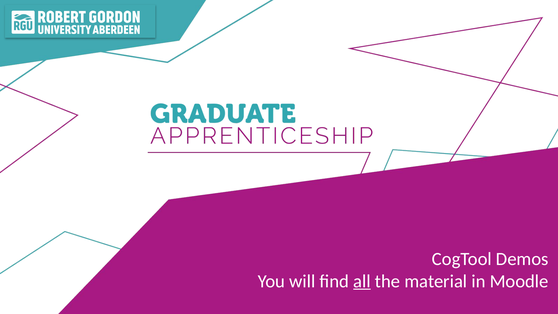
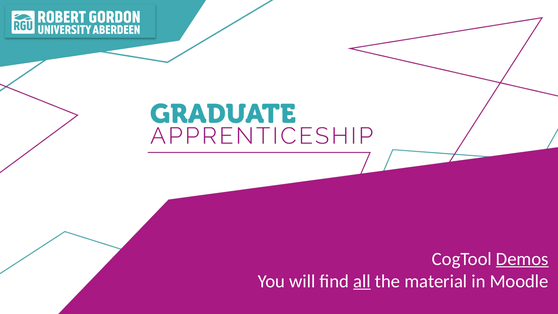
Demos underline: none -> present
